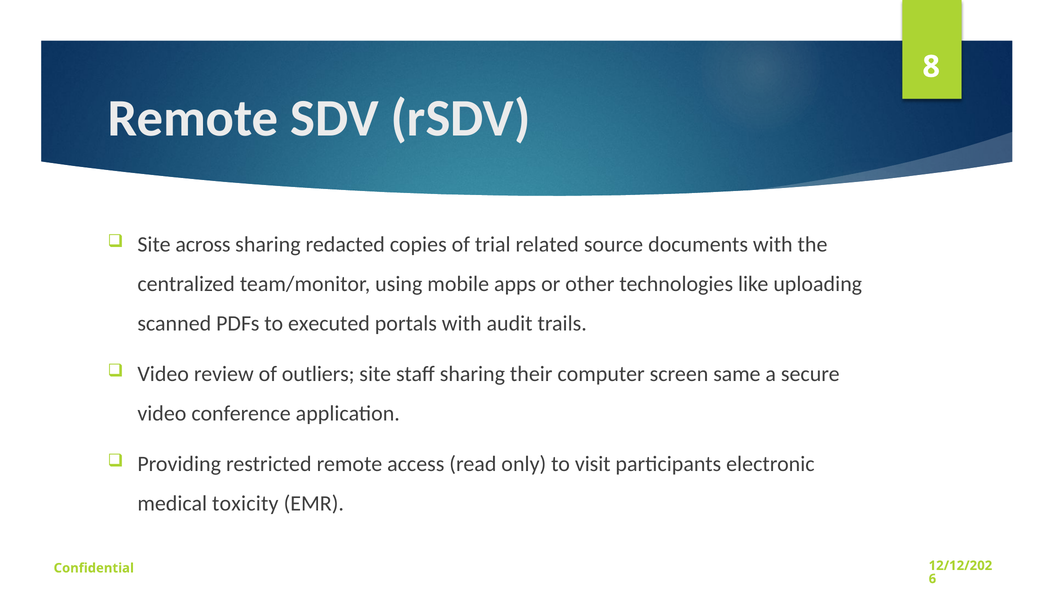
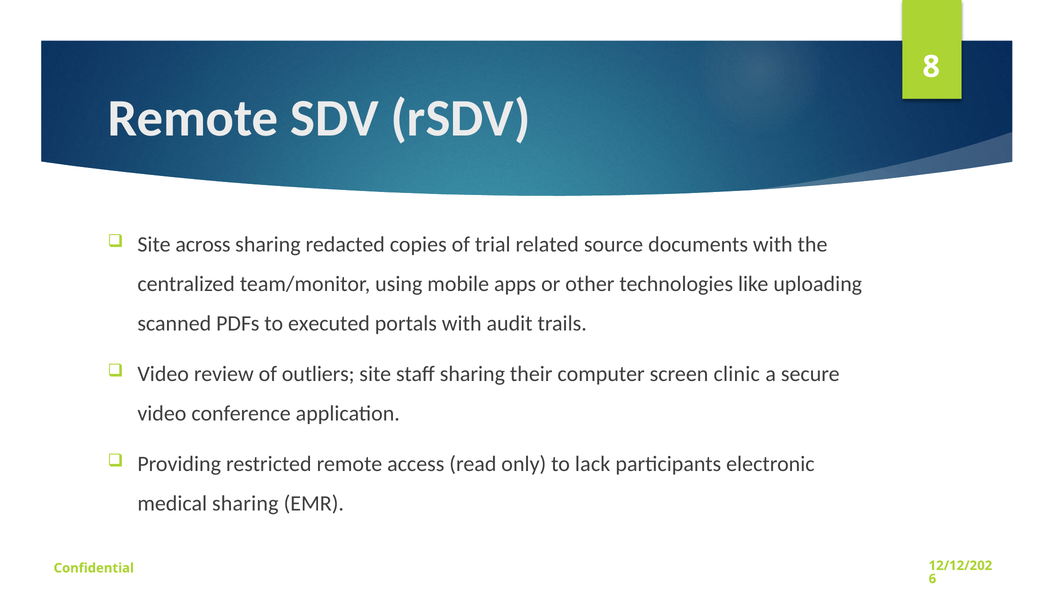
same: same -> clinic
visit: visit -> lack
medical toxicity: toxicity -> sharing
